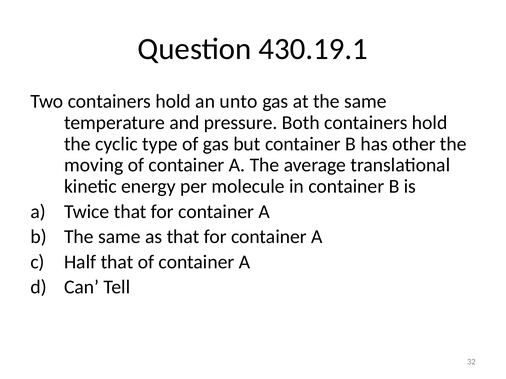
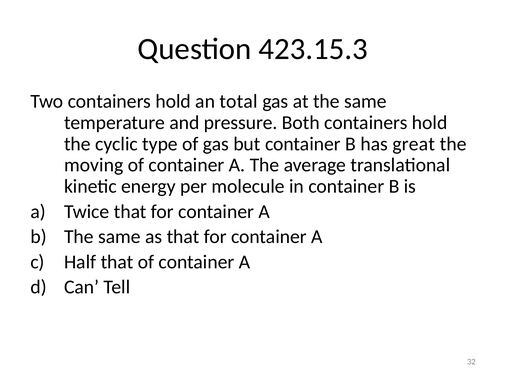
430.19.1: 430.19.1 -> 423.15.3
unto: unto -> total
other: other -> great
